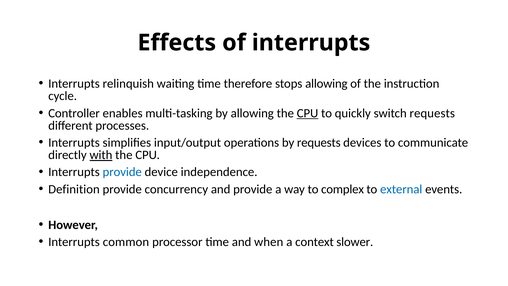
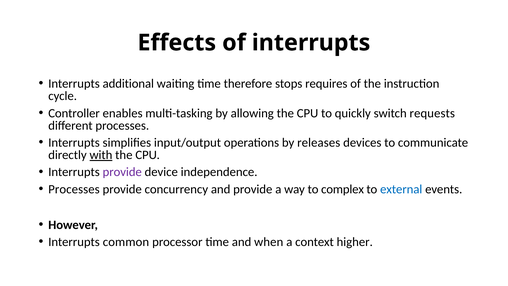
relinquish: relinquish -> additional
stops allowing: allowing -> requires
CPU at (308, 113) underline: present -> none
by requests: requests -> releases
provide at (122, 172) colour: blue -> purple
Definition at (74, 189): Definition -> Processes
slower: slower -> higher
